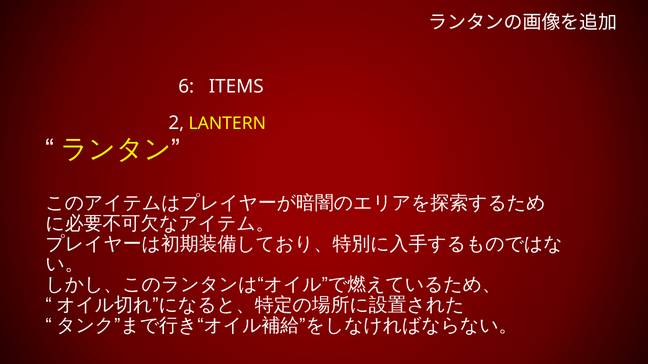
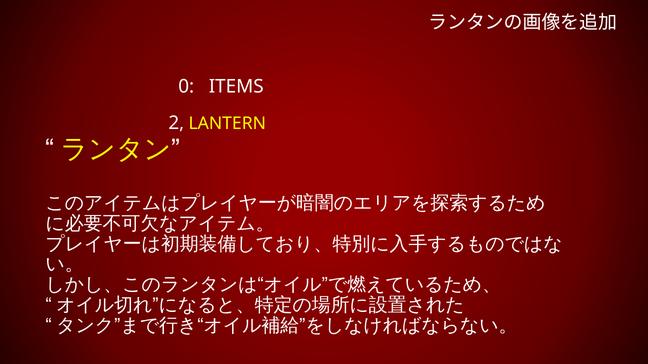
6: 6 -> 0
